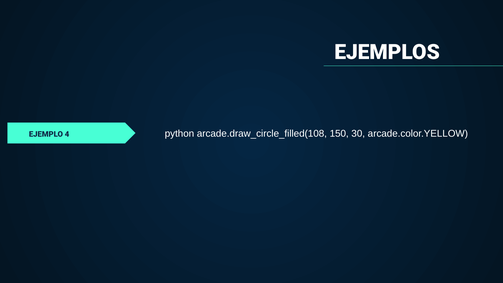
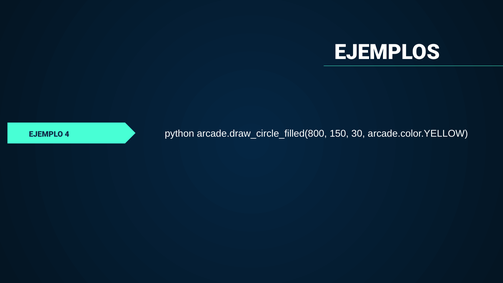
arcade.draw_circle_filled(108: arcade.draw_circle_filled(108 -> arcade.draw_circle_filled(800
